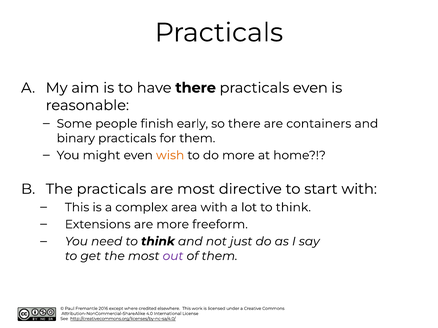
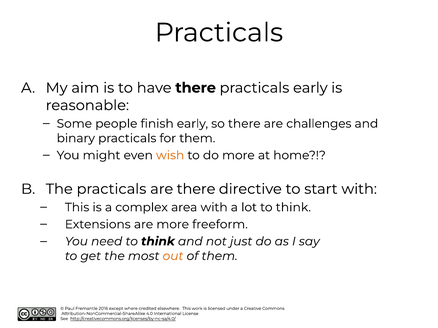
practicals even: even -> early
containers: containers -> challenges
are most: most -> there
out colour: purple -> orange
